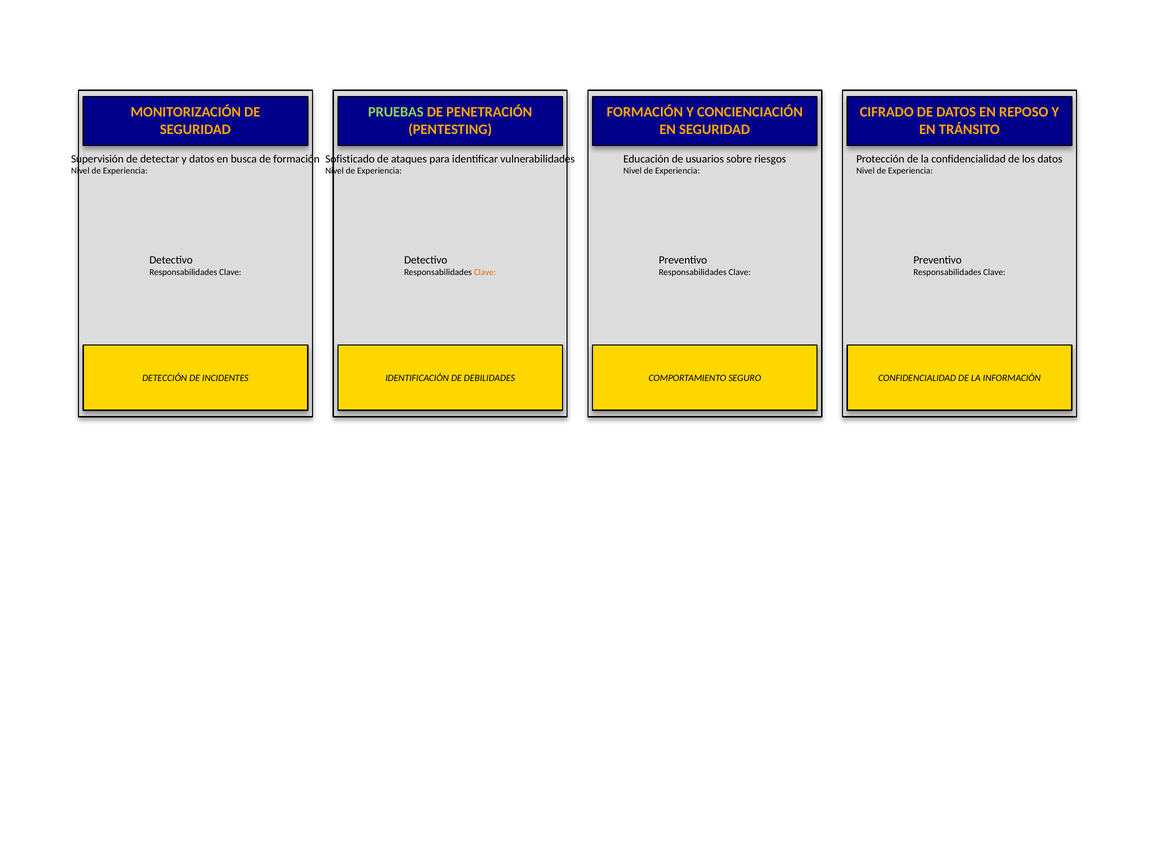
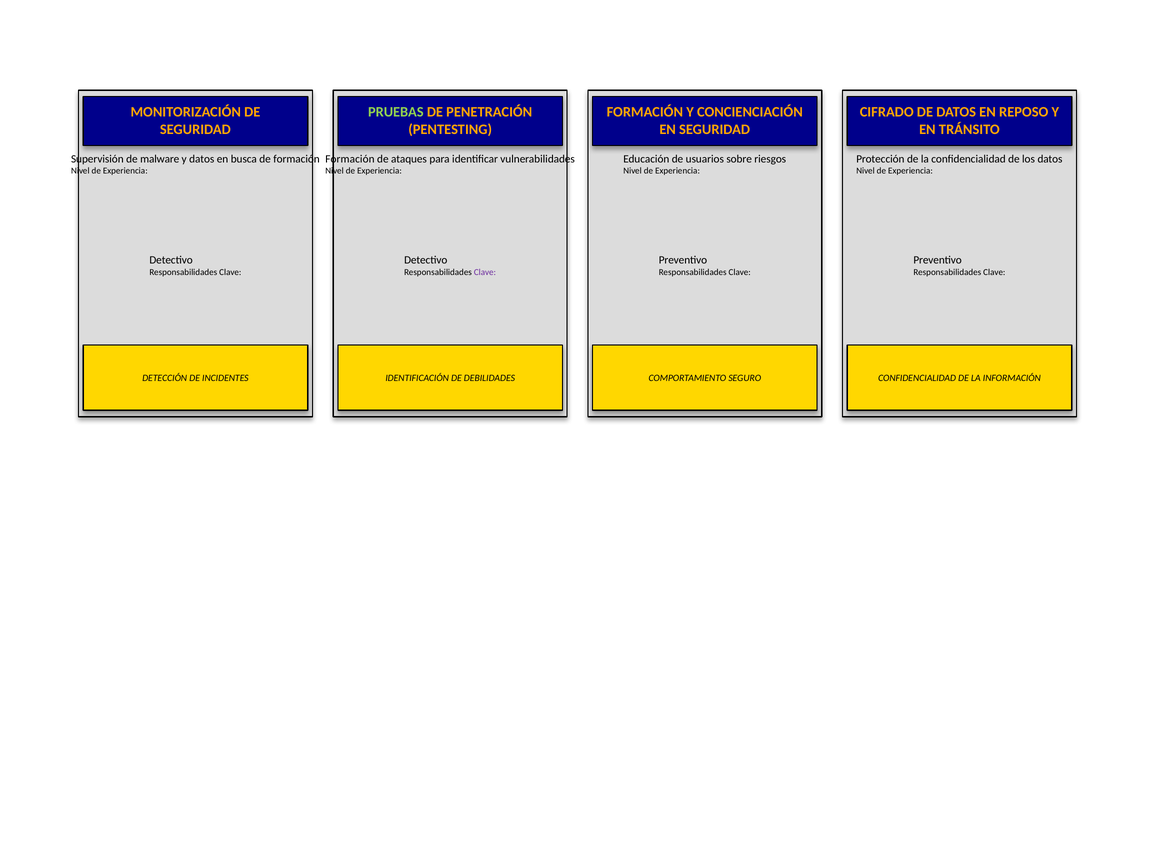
detectar: detectar -> malware
Sofisticado at (350, 159): Sofisticado -> Formación
Clave at (485, 272) colour: orange -> purple
